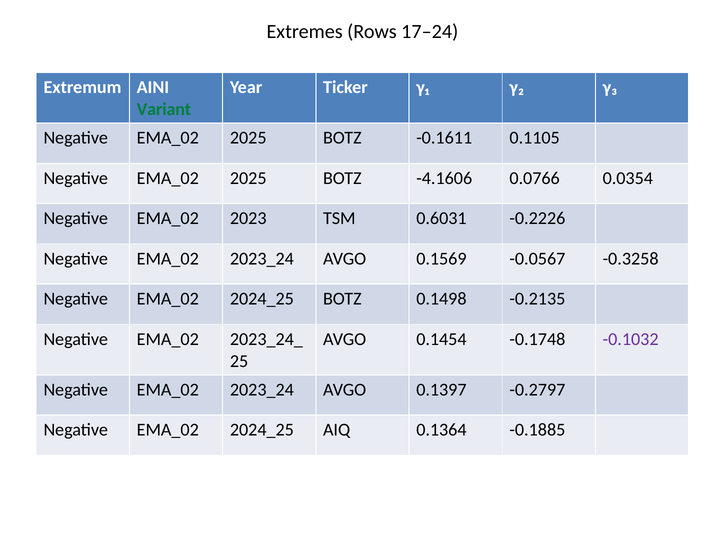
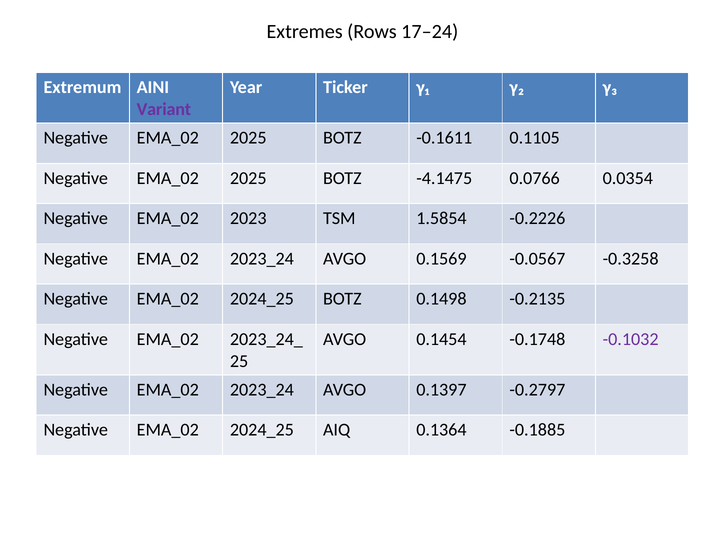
Variant colour: green -> purple
-4.1606: -4.1606 -> -4.1475
0.6031: 0.6031 -> 1.5854
